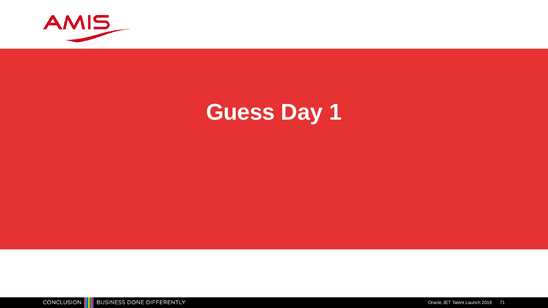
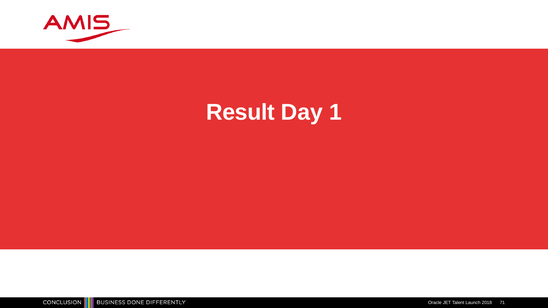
Guess: Guess -> Result
